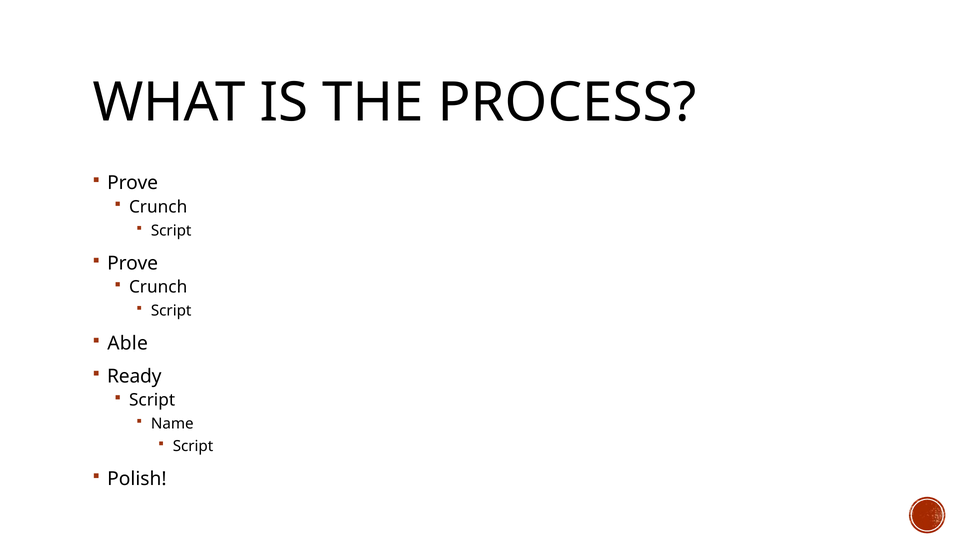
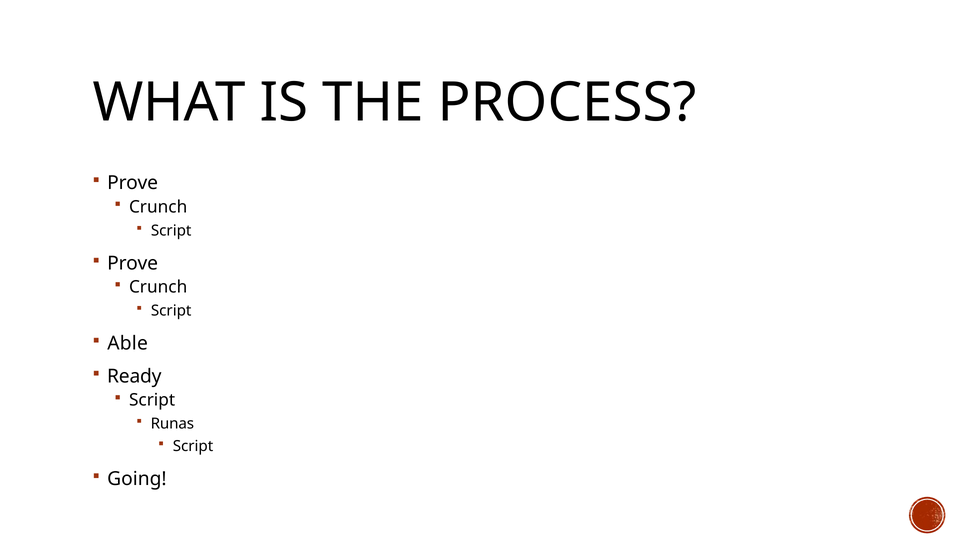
Name: Name -> Runas
Polish: Polish -> Going
